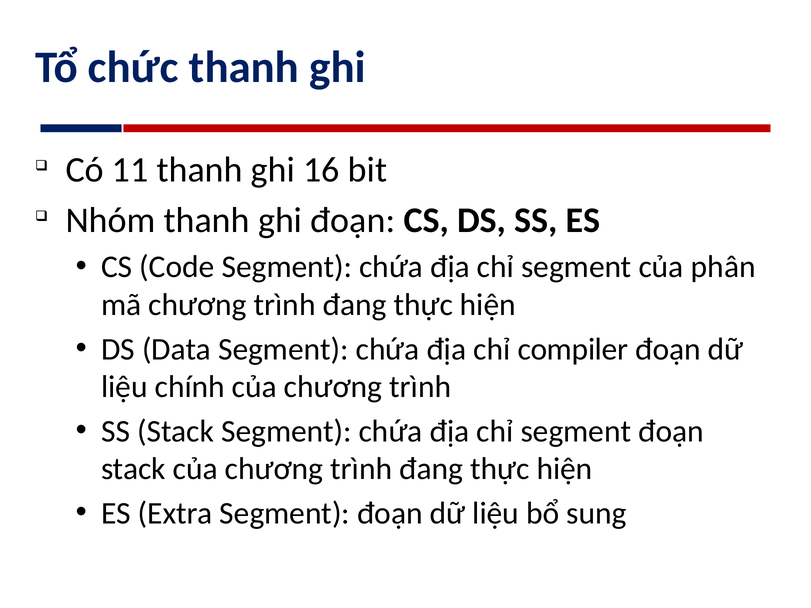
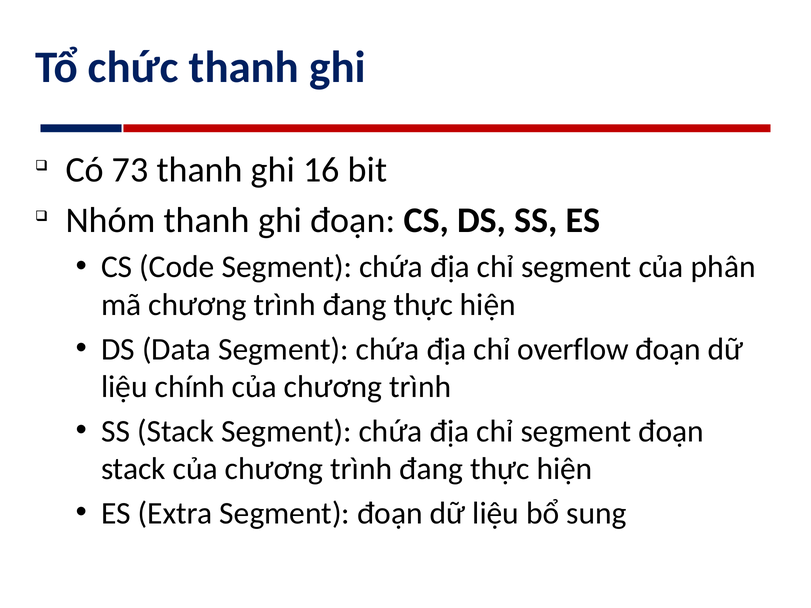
11: 11 -> 73
compiler: compiler -> overflow
